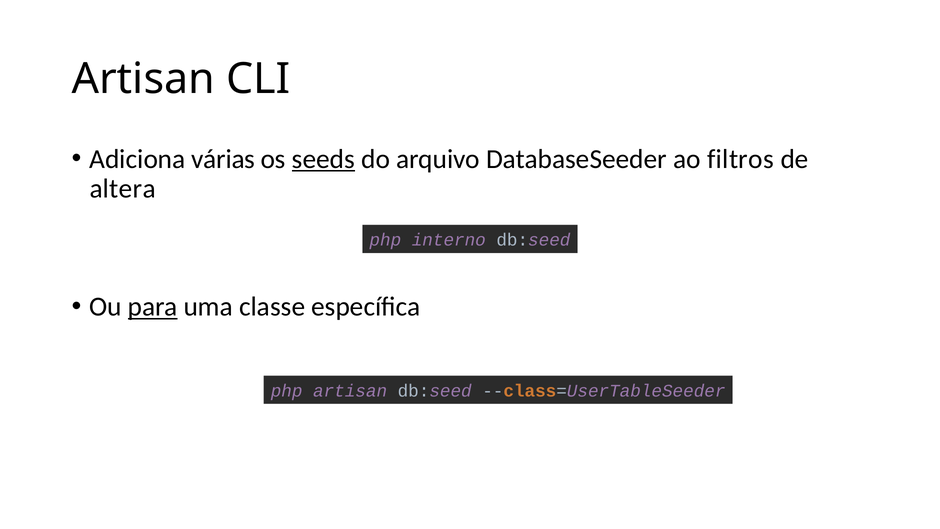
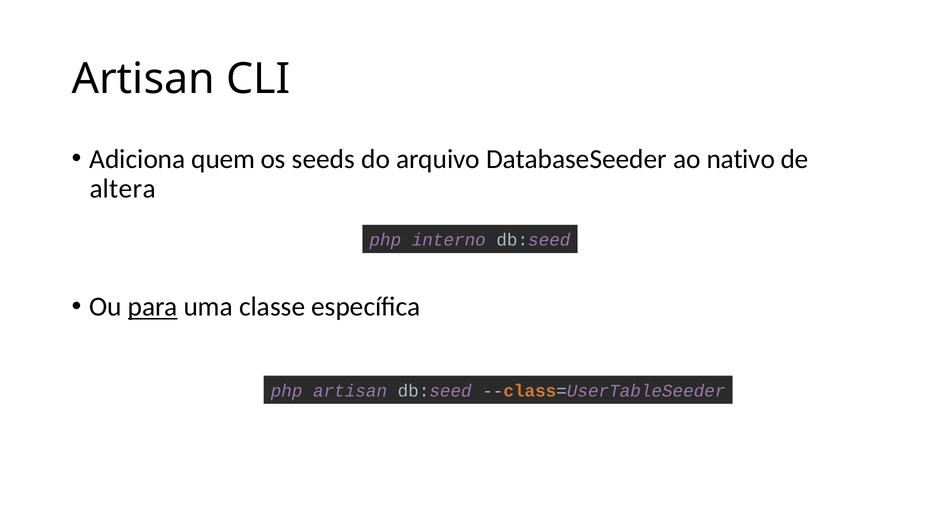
várias: várias -> quem
seeds underline: present -> none
filtros: filtros -> nativo
